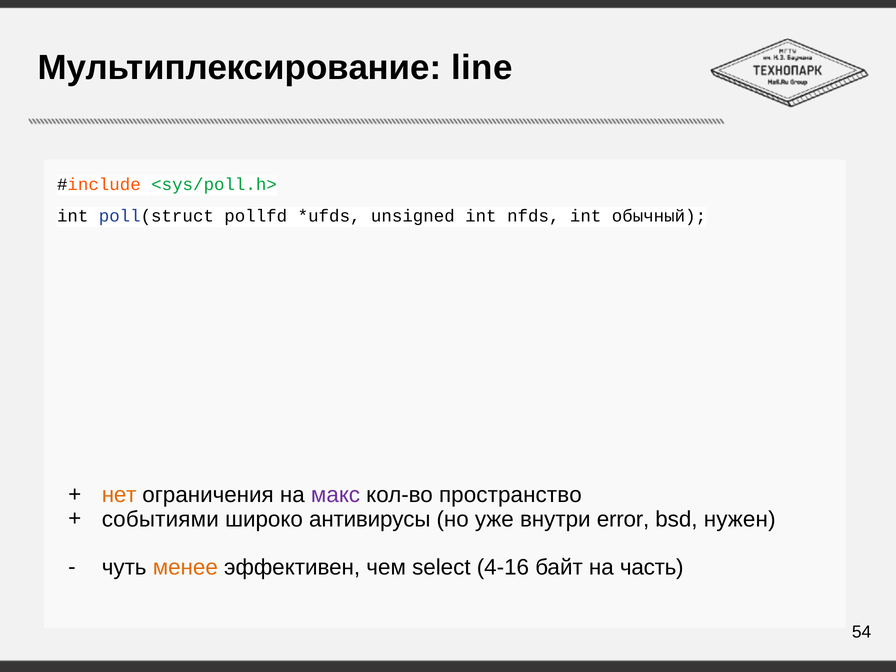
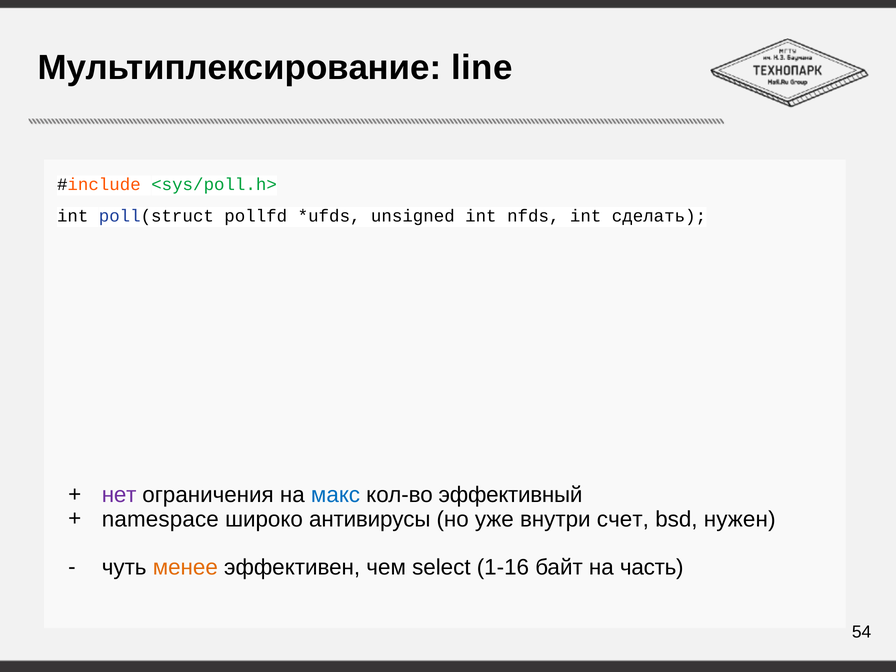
обычный: обычный -> сделать
нет colour: orange -> purple
макс colour: purple -> blue
пространство: пространство -> эффективный
событиями: событиями -> namespace
error: error -> счет
4-16: 4-16 -> 1-16
